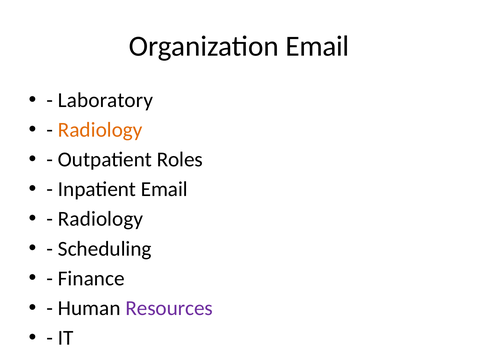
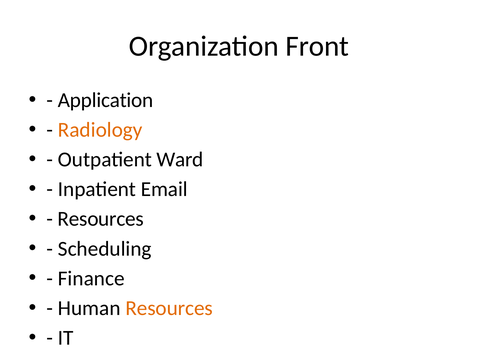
Organization Email: Email -> Front
Laboratory: Laboratory -> Application
Roles: Roles -> Ward
Radiology at (101, 219): Radiology -> Resources
Resources at (169, 309) colour: purple -> orange
